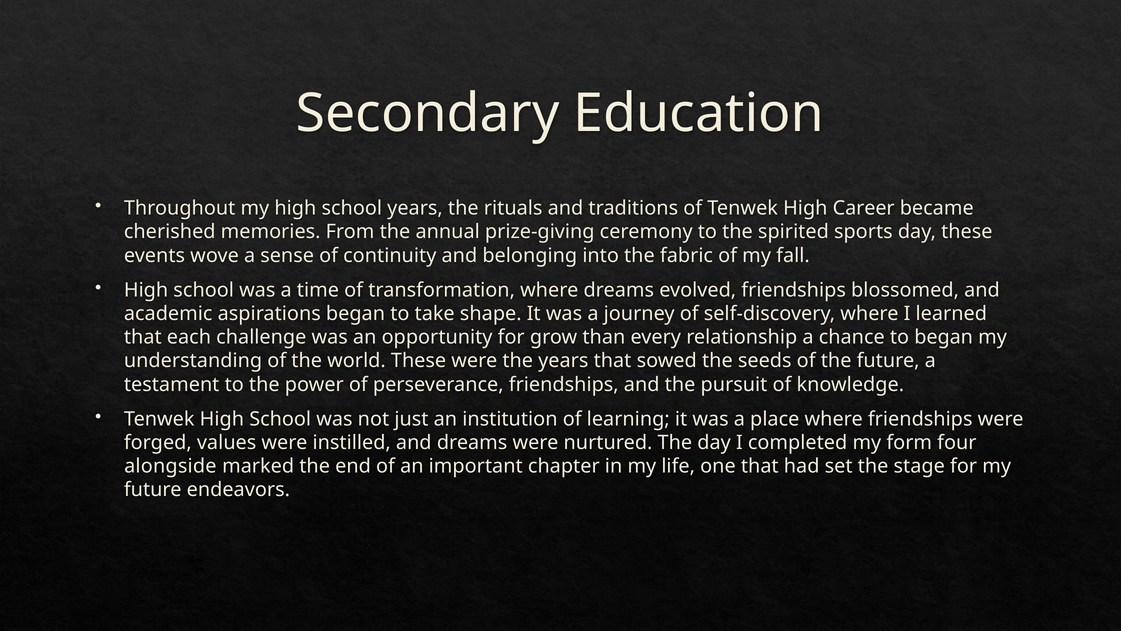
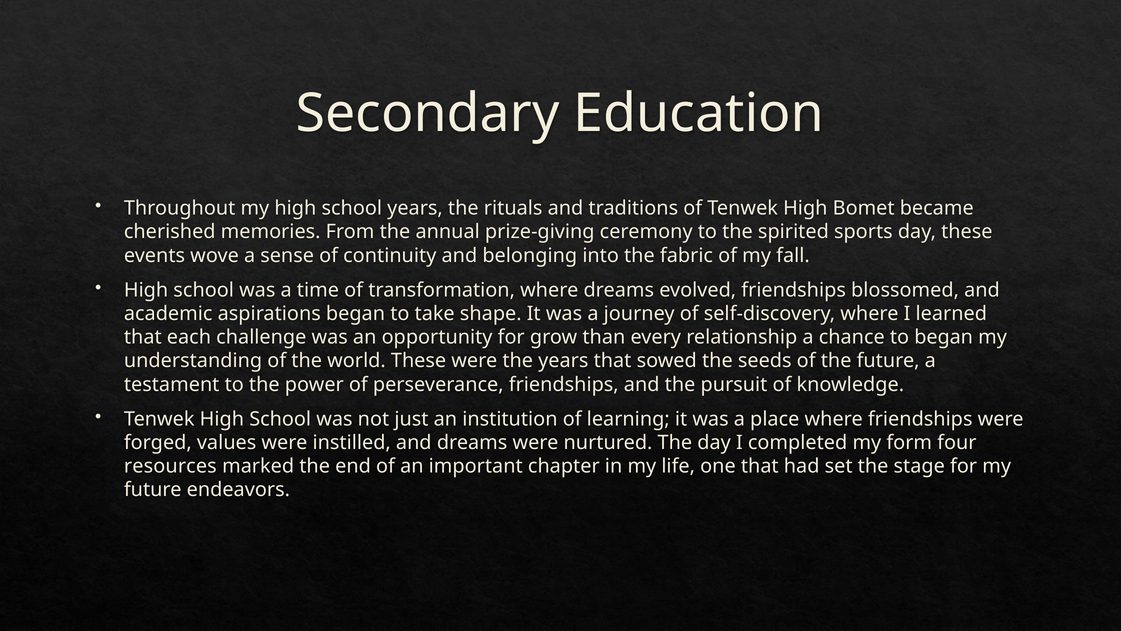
Career: Career -> Bomet
alongside: alongside -> resources
